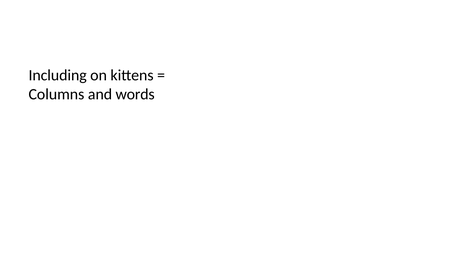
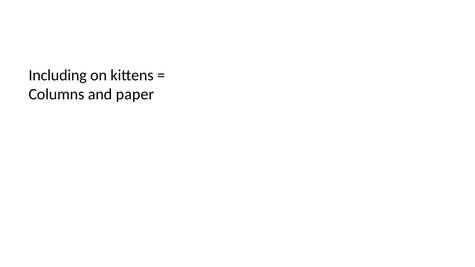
words: words -> paper
